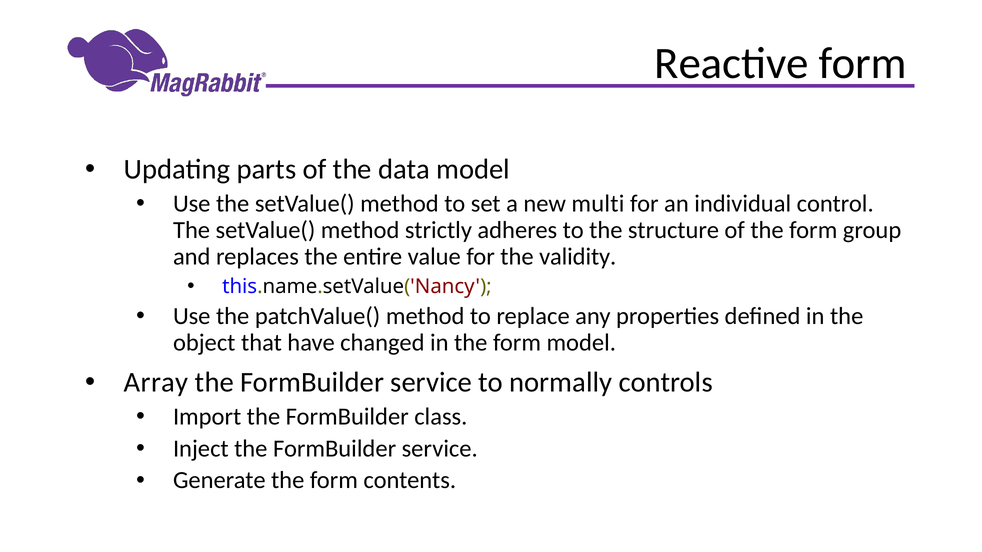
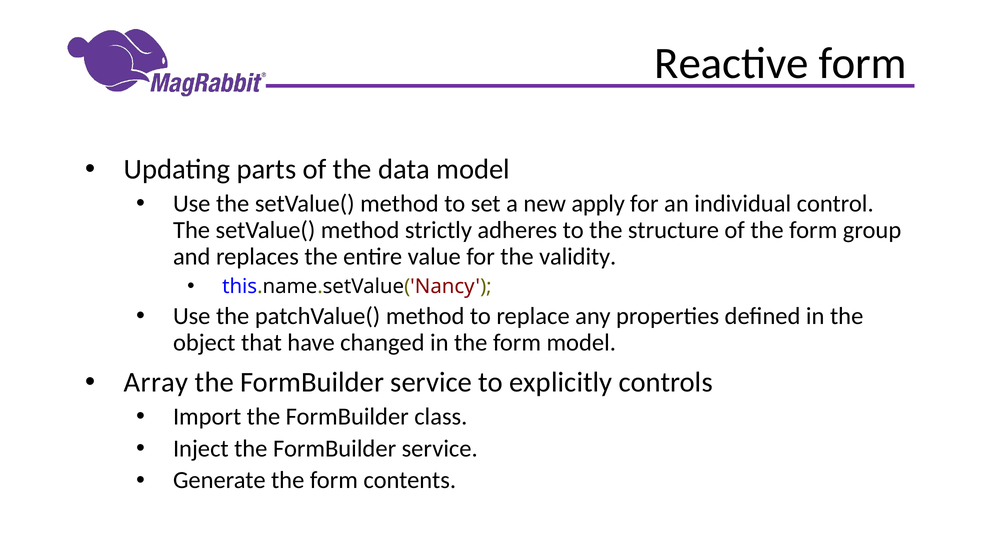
multi: multi -> apply
normally: normally -> explicitly
